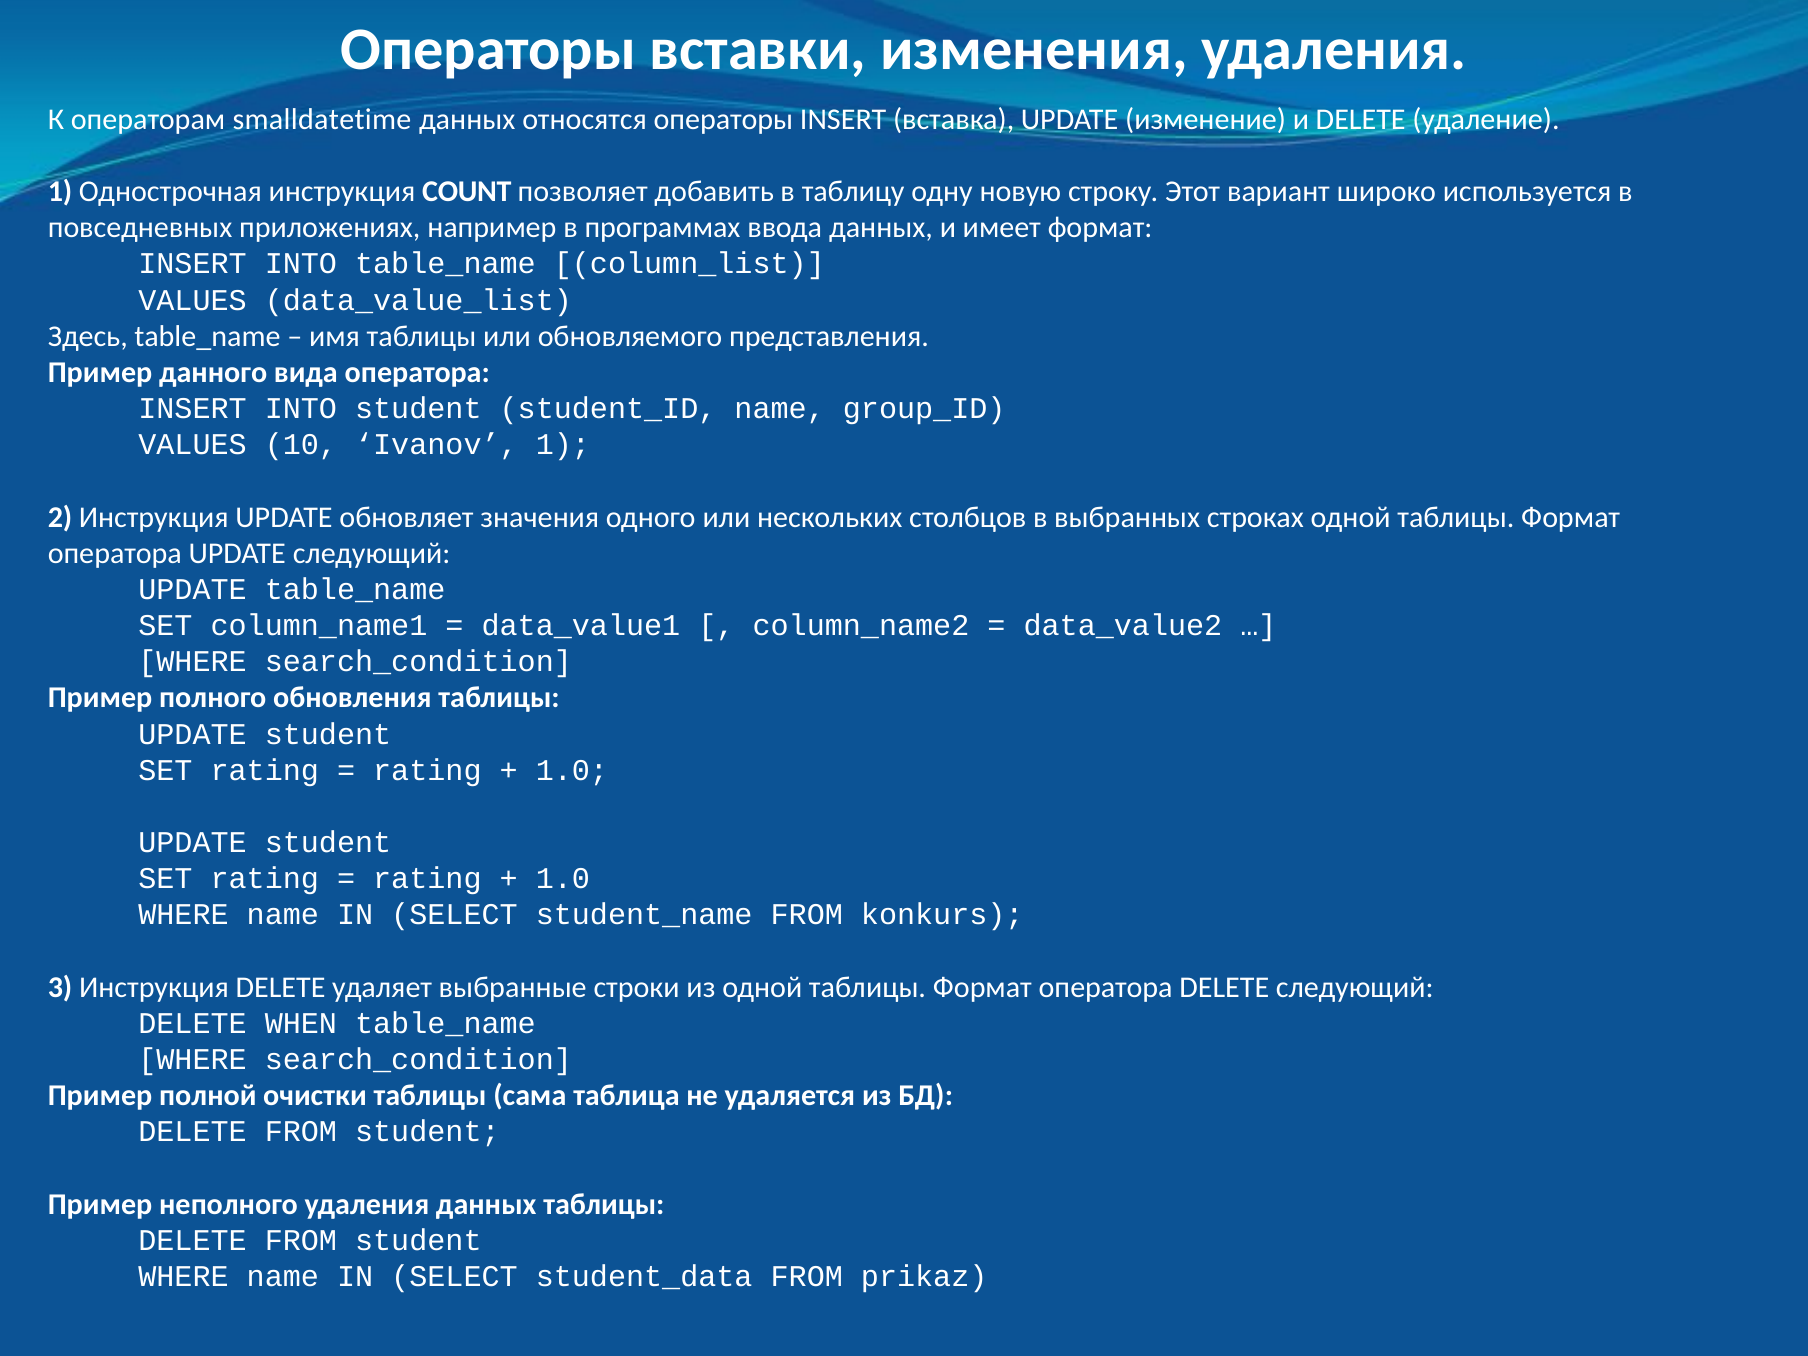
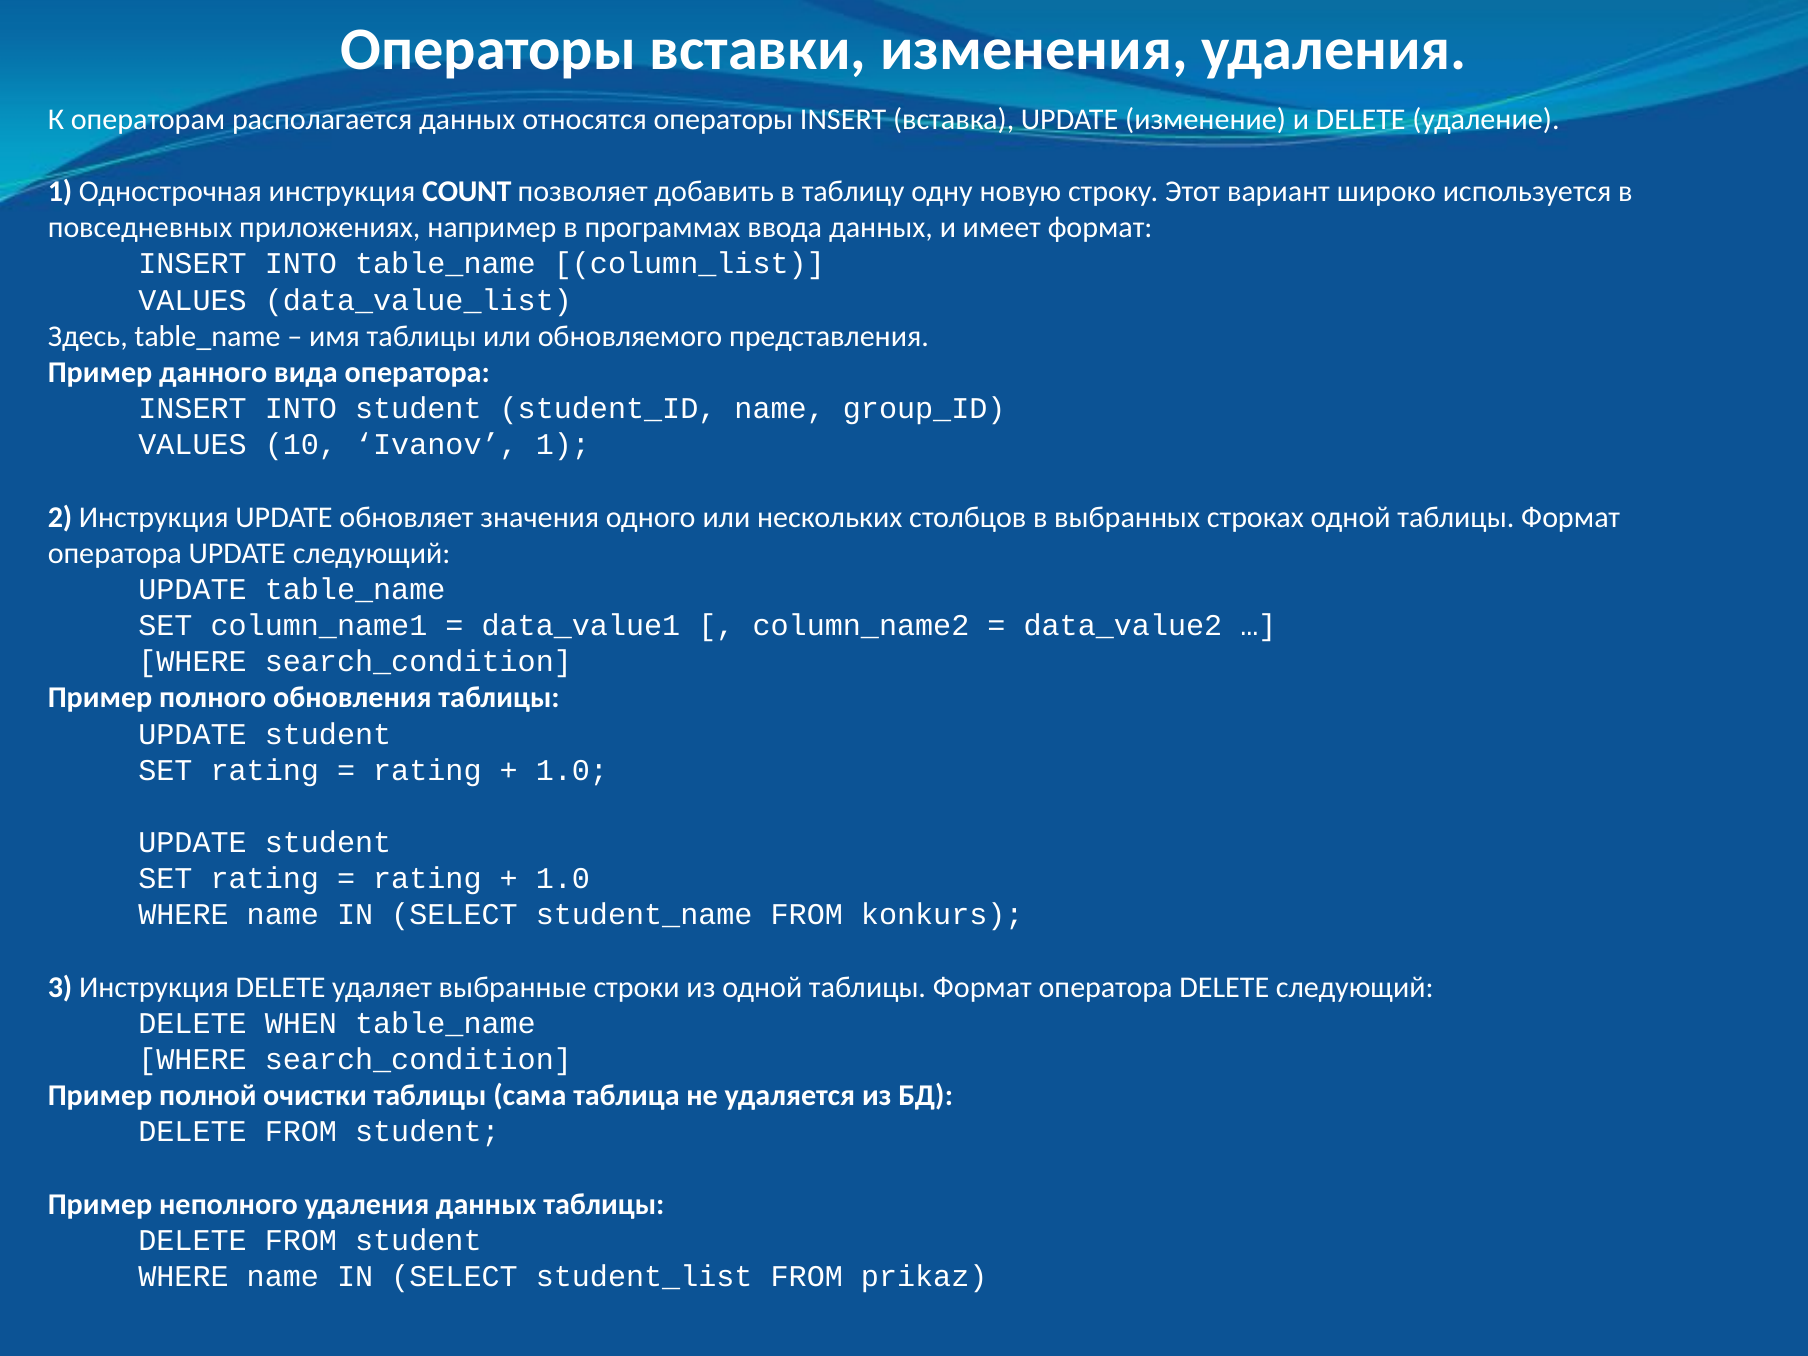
smalldatetime: smalldatetime -> располагается
student_data: student_data -> student_list
